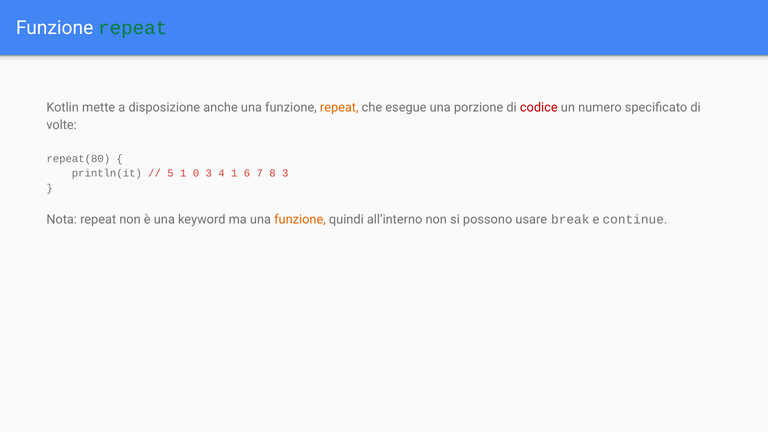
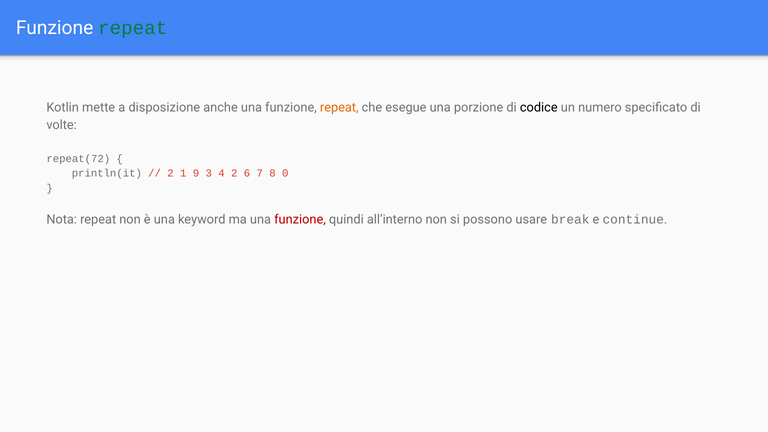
codice colour: red -> black
repeat(80: repeat(80 -> repeat(72
5 at (171, 173): 5 -> 2
0: 0 -> 9
4 1: 1 -> 2
8 3: 3 -> 0
funzione at (300, 219) colour: orange -> red
